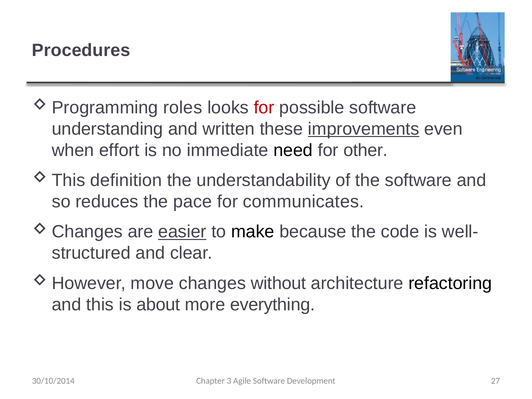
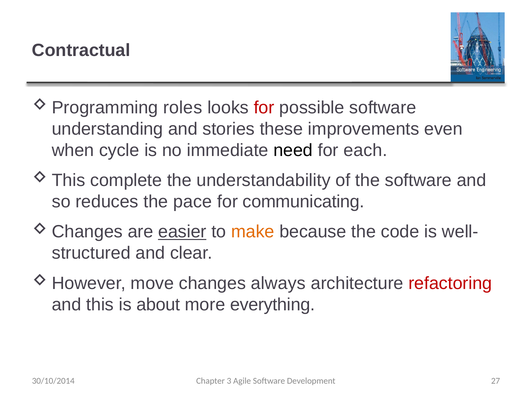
Procedures: Procedures -> Contractual
written: written -> stories
improvements underline: present -> none
effort: effort -> cycle
other: other -> each
definition: definition -> complete
communicates: communicates -> communicating
make colour: black -> orange
without: without -> always
refactoring colour: black -> red
